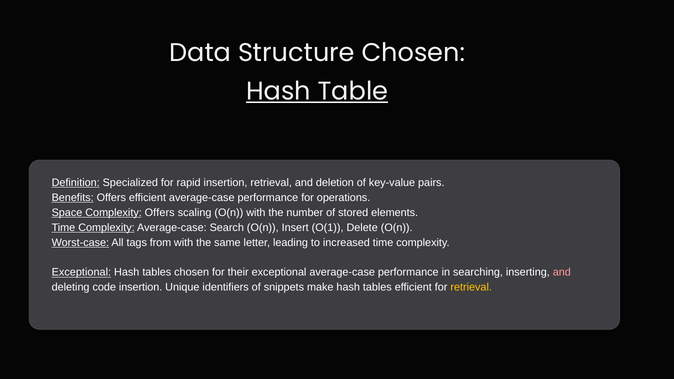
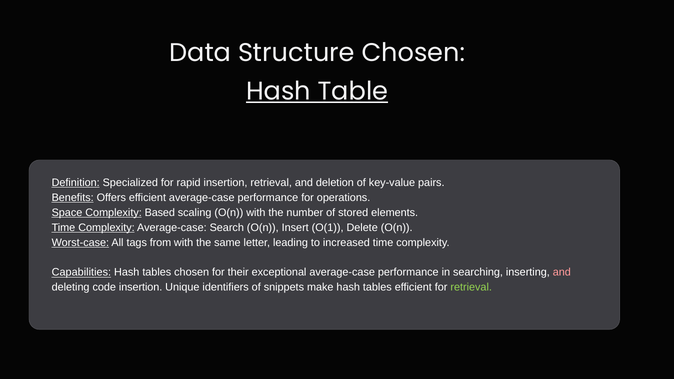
Complexity Offers: Offers -> Based
Exceptional at (81, 272): Exceptional -> Capabilities
retrieval at (471, 287) colour: yellow -> light green
